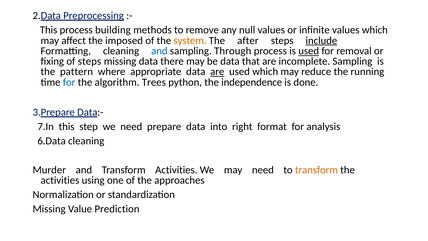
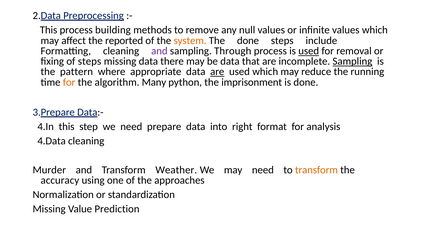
imposed: imposed -> reported
The after: after -> done
include underline: present -> none
and at (159, 51) colour: blue -> purple
Sampling at (352, 61) underline: none -> present
for at (69, 82) colour: blue -> orange
Trees: Trees -> Many
independence: independence -> imprisonment
7.In: 7.In -> 4.In
6.Data: 6.Data -> 4.Data
Transform Activities: Activities -> Weather
activities at (60, 180): activities -> accuracy
